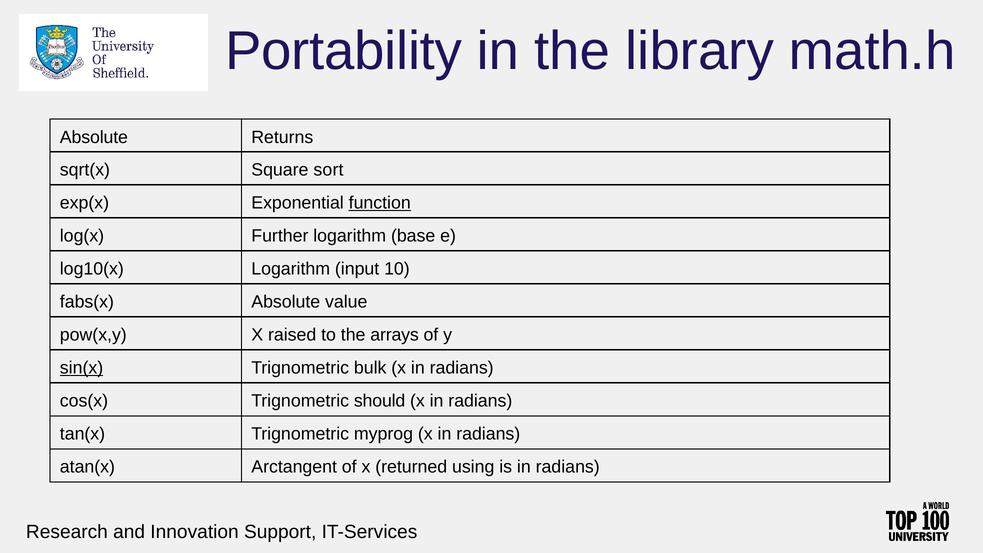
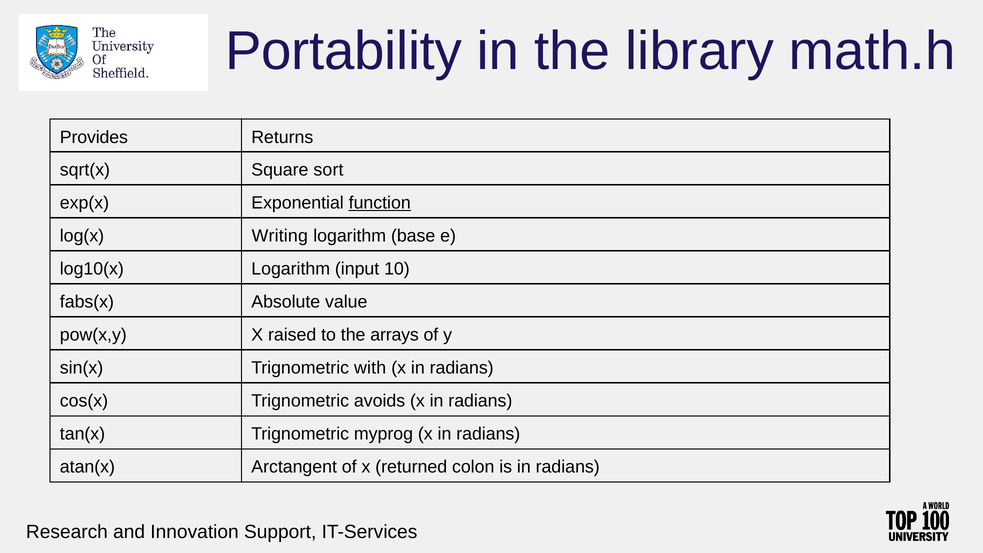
Absolute at (94, 137): Absolute -> Provides
Further: Further -> Writing
sin(x underline: present -> none
bulk: bulk -> with
should: should -> avoids
using: using -> colon
